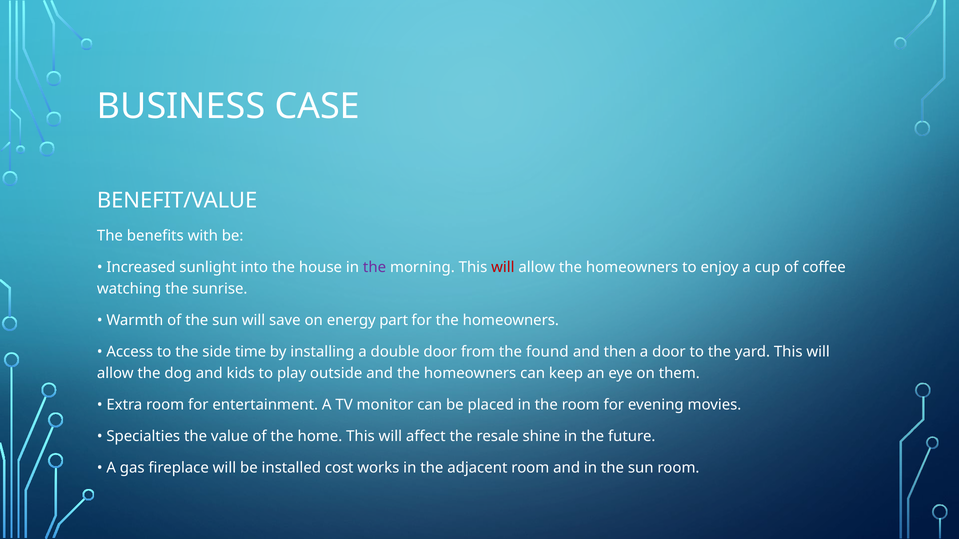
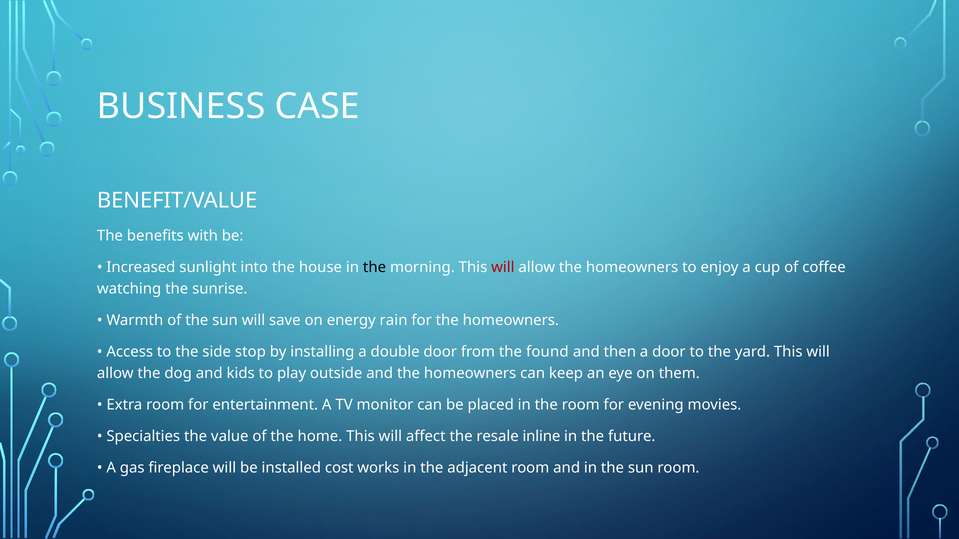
the at (375, 267) colour: purple -> black
part: part -> rain
time: time -> stop
shine: shine -> inline
